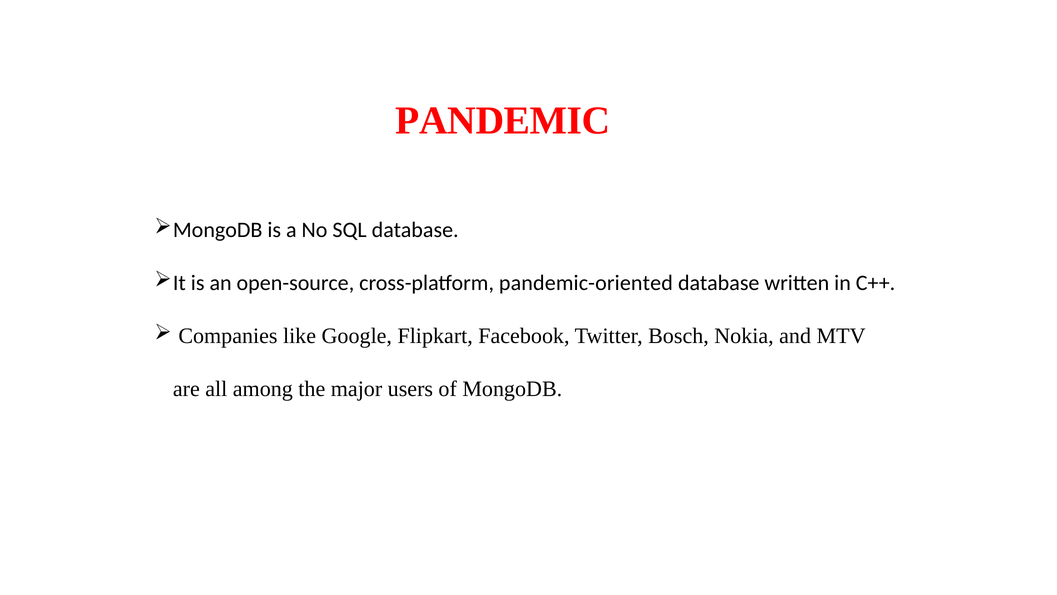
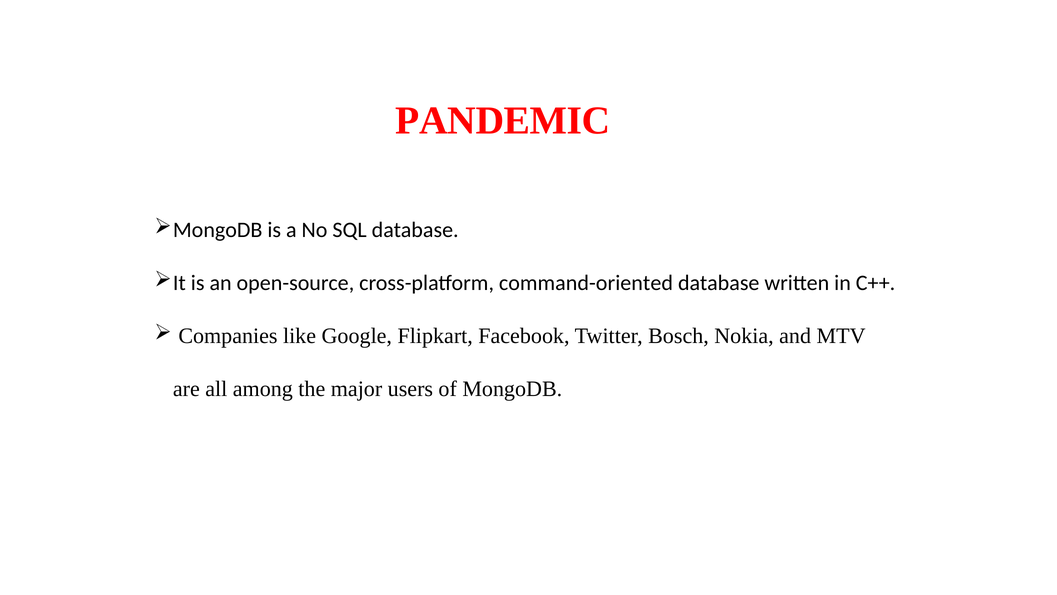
pandemic-oriented: pandemic-oriented -> command-oriented
